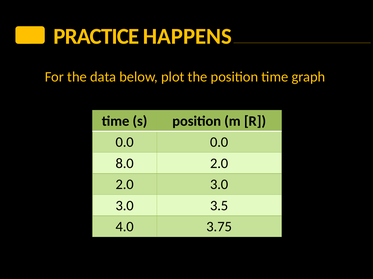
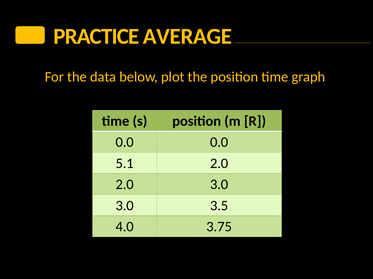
HAPPENS: HAPPENS -> AVERAGE
8.0: 8.0 -> 5.1
